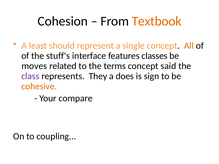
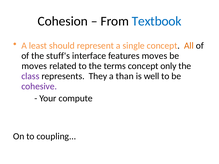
Textbook colour: orange -> blue
features classes: classes -> moves
said: said -> only
does: does -> than
sign: sign -> well
cohesive colour: orange -> purple
compare: compare -> compute
